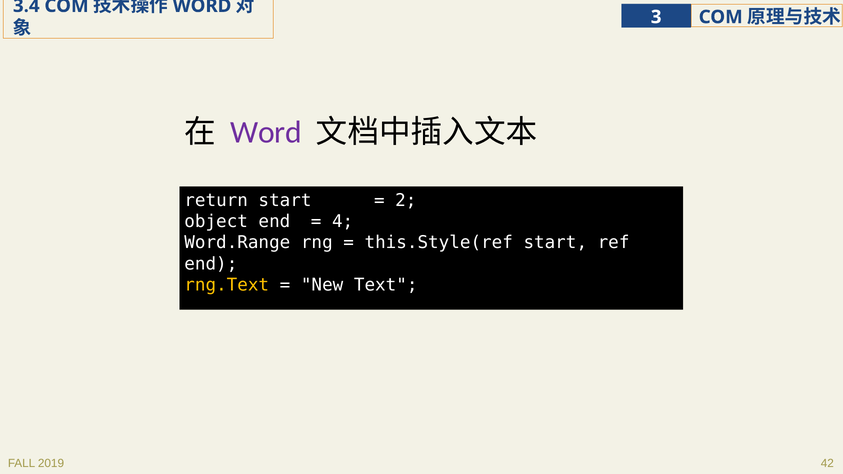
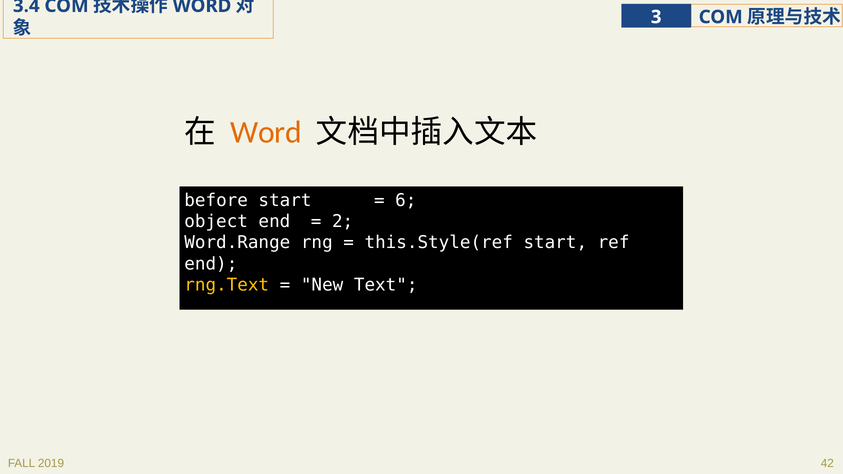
Word at (266, 133) colour: purple -> orange
return: return -> before
2: 2 -> 6
4: 4 -> 2
